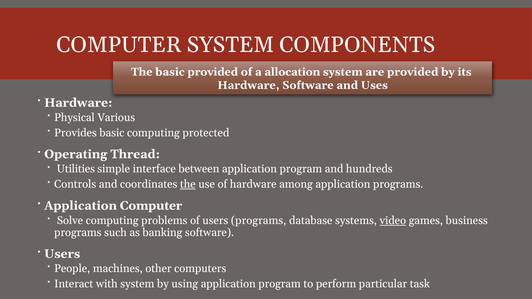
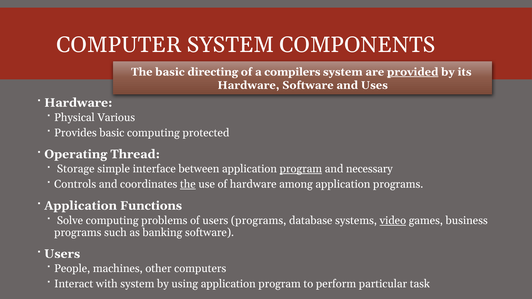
basic provided: provided -> directing
allocation: allocation -> compilers
provided at (413, 72) underline: none -> present
Utilities: Utilities -> Storage
program at (301, 169) underline: none -> present
hundreds: hundreds -> necessary
Application Computer: Computer -> Functions
